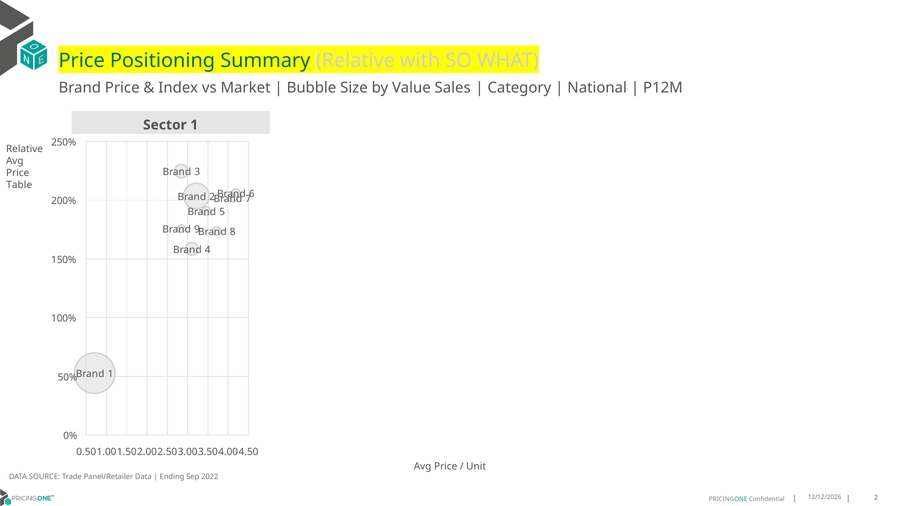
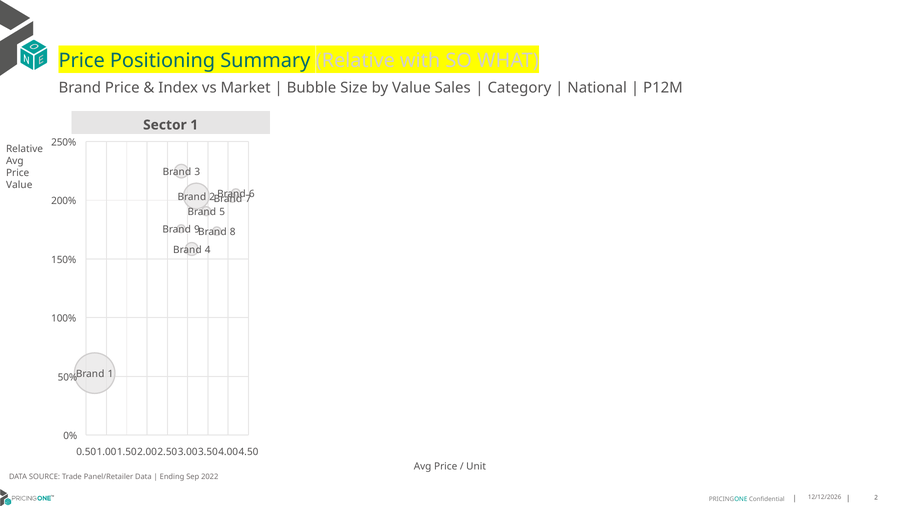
Table at (19, 185): Table -> Value
